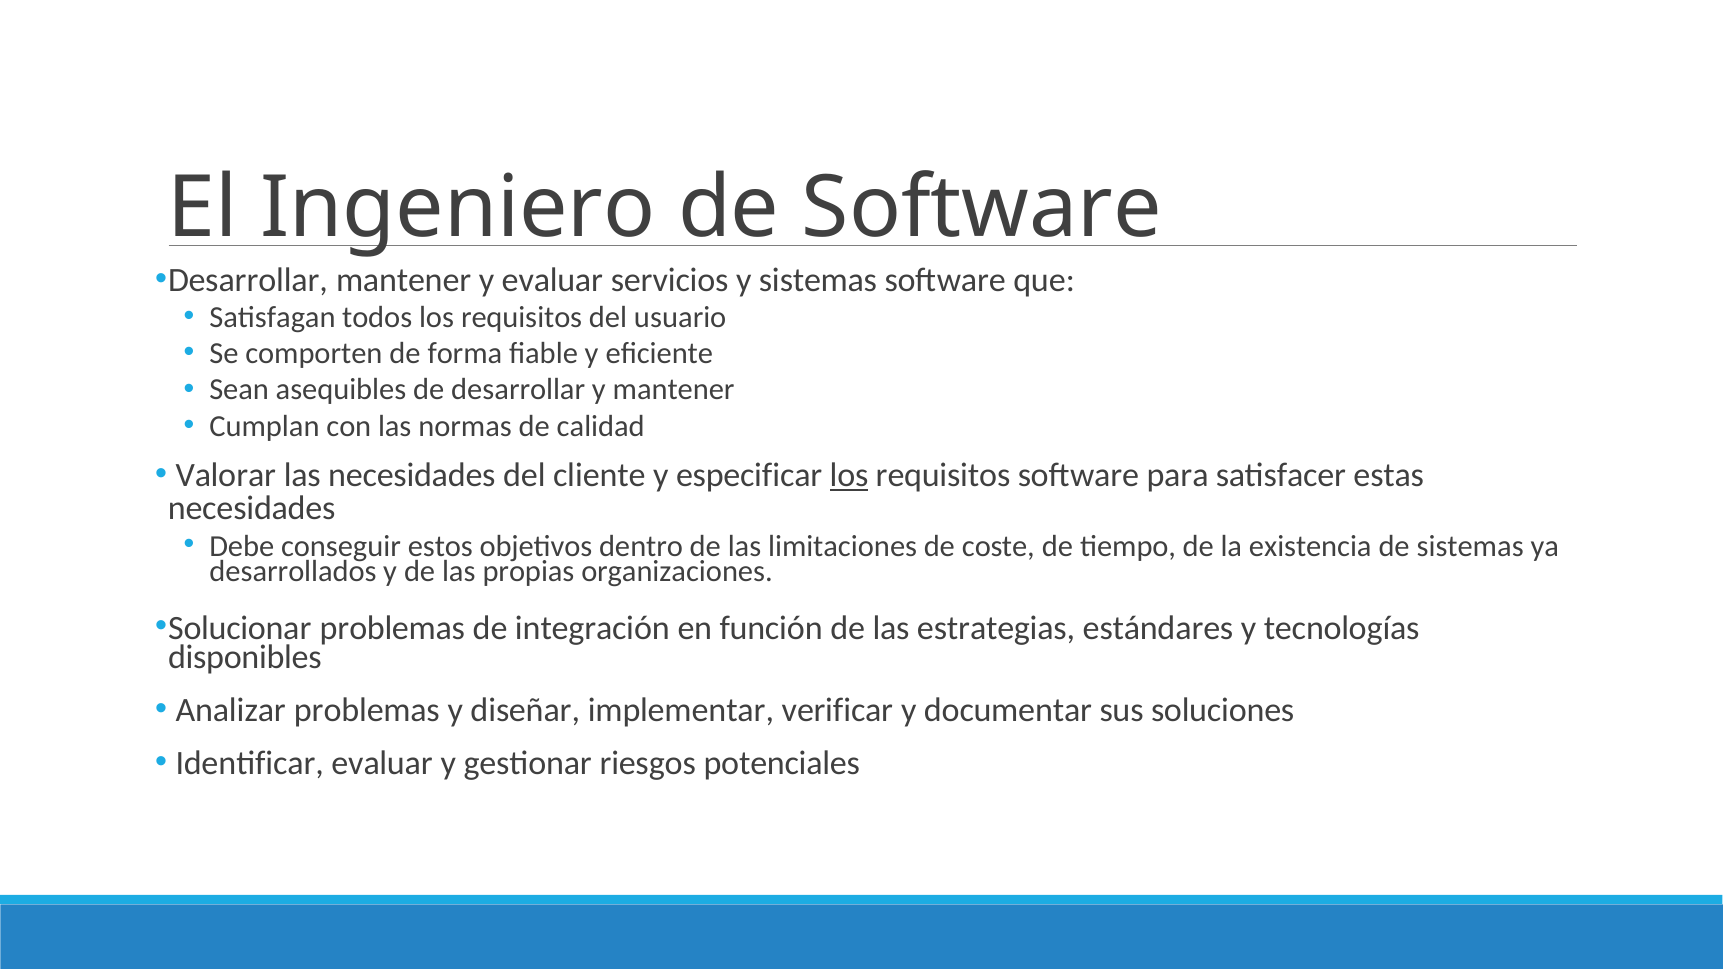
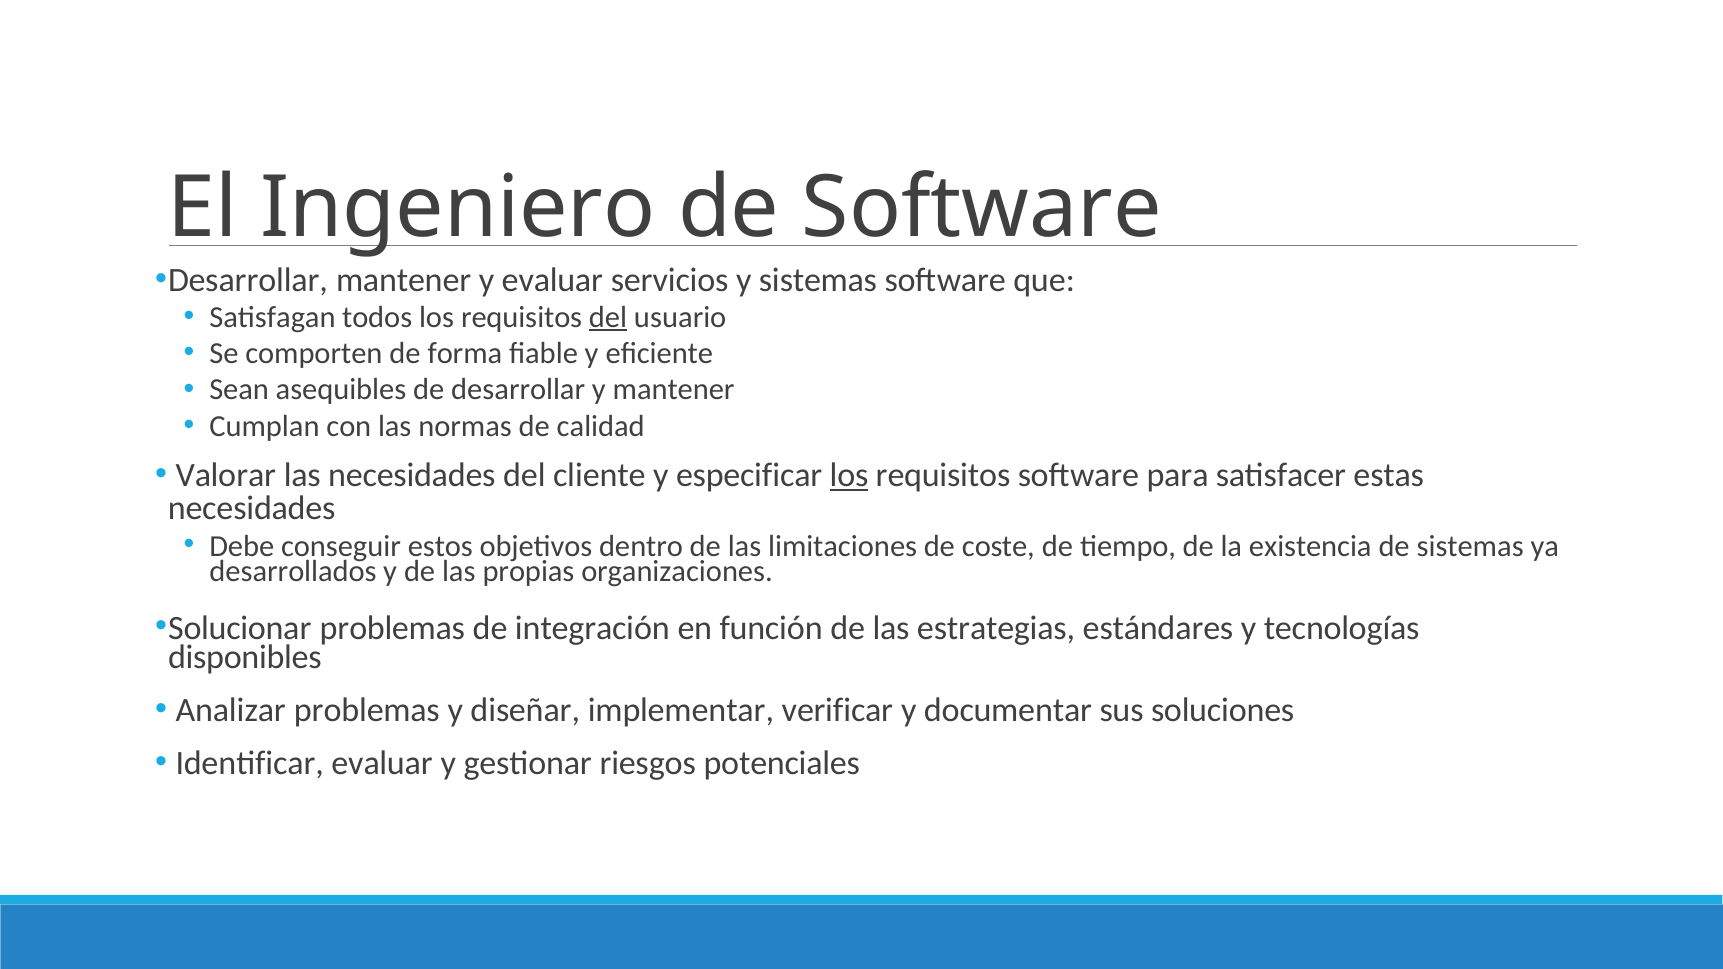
del at (608, 317) underline: none -> present
